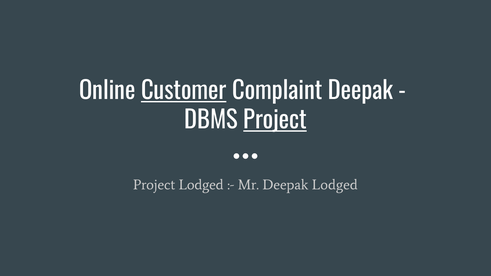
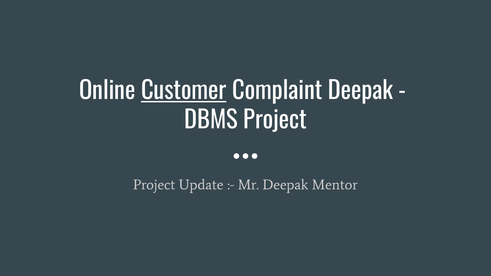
Project at (275, 121) underline: present -> none
Project Lodged: Lodged -> Update
Deepak Lodged: Lodged -> Mentor
